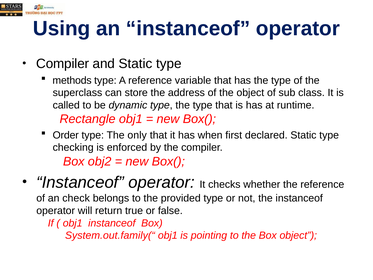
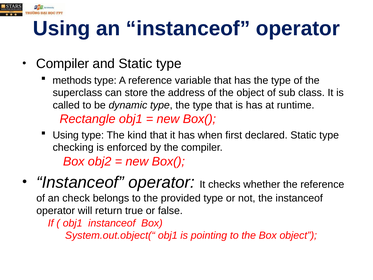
Order at (66, 135): Order -> Using
only: only -> kind
System.out.family(“: System.out.family(“ -> System.out.object(“
